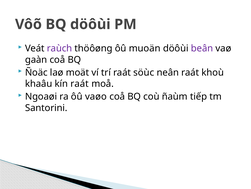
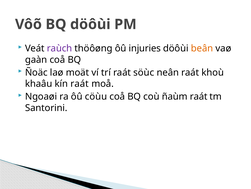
muoän: muoän -> injuries
beân colour: purple -> orange
vaøo: vaøo -> cöùu
ñaùm tiếp: tiếp -> raát
